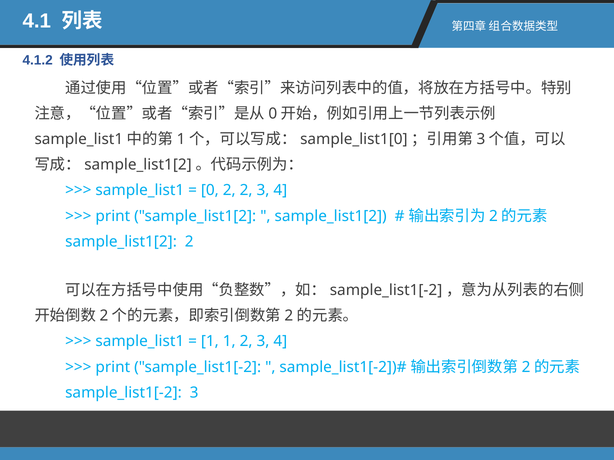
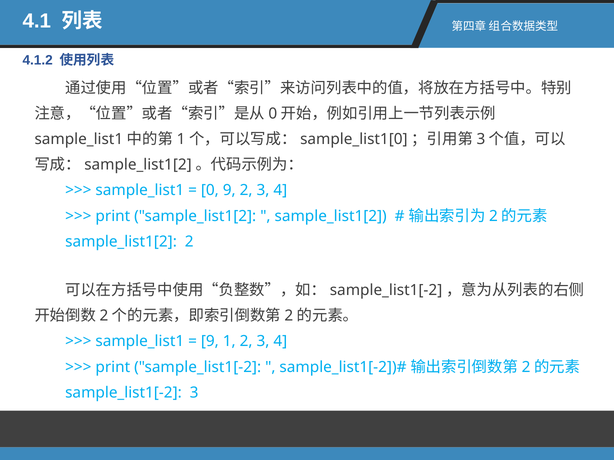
0 2: 2 -> 9
1 at (210, 342): 1 -> 9
